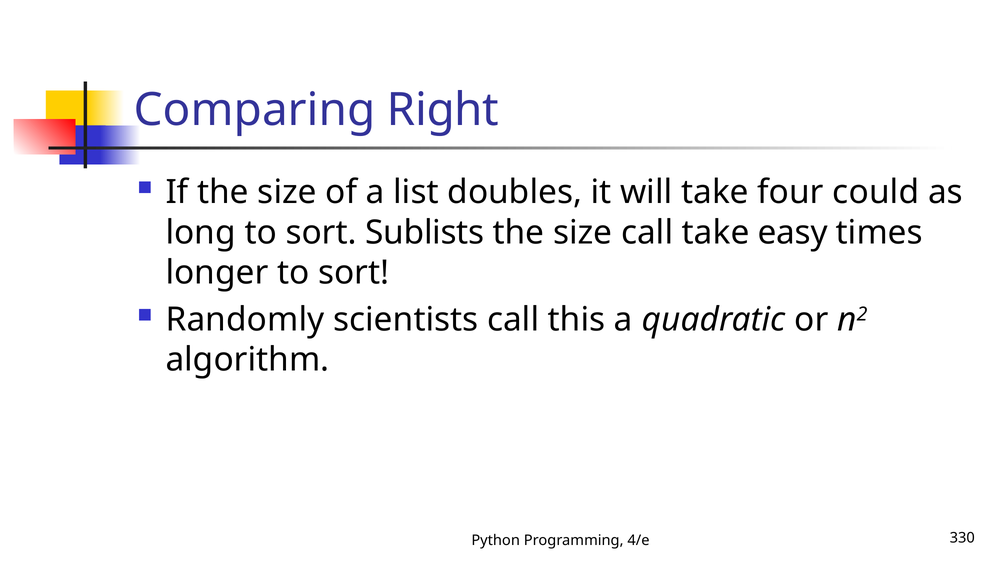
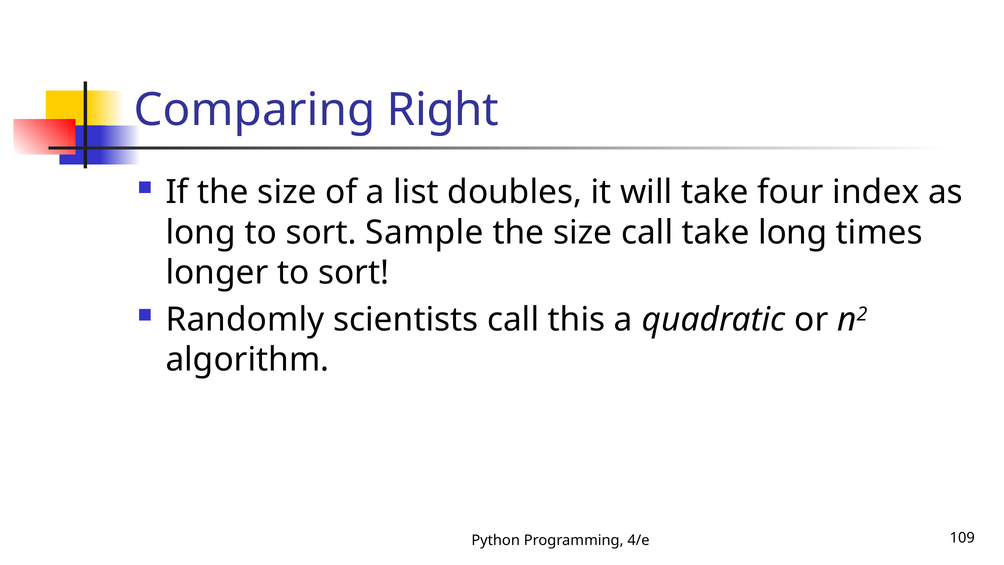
could: could -> index
Sublists: Sublists -> Sample
take easy: easy -> long
330: 330 -> 109
